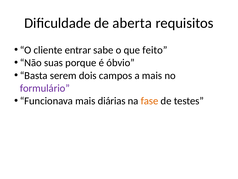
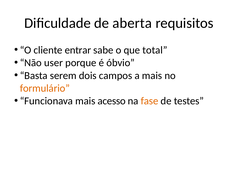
feito: feito -> total
suas: suas -> user
formulário colour: purple -> orange
diárias: diárias -> acesso
